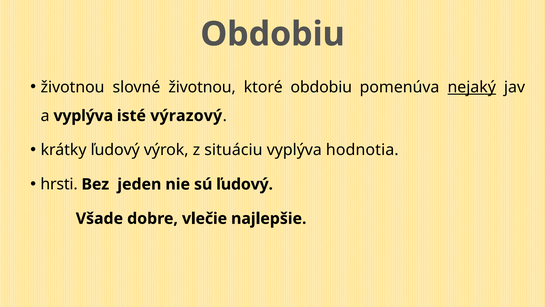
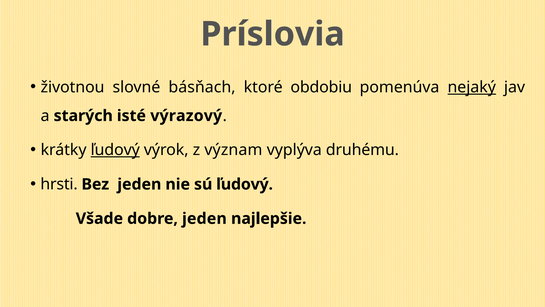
Obdobiu at (273, 34): Obdobiu -> Príslovia
slovné životnou: životnou -> básňach
a vyplýva: vyplýva -> starých
ľudový at (115, 150) underline: none -> present
situáciu: situáciu -> význam
hodnotia: hodnotia -> druhému
dobre vlečie: vlečie -> jeden
